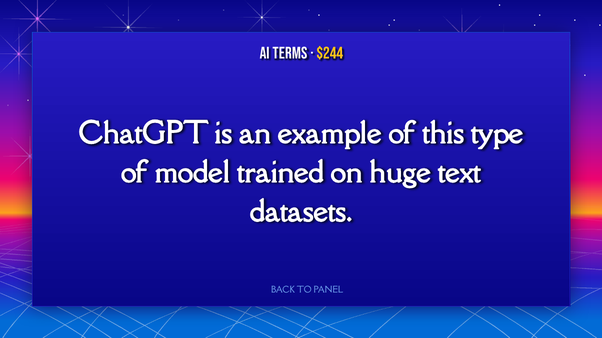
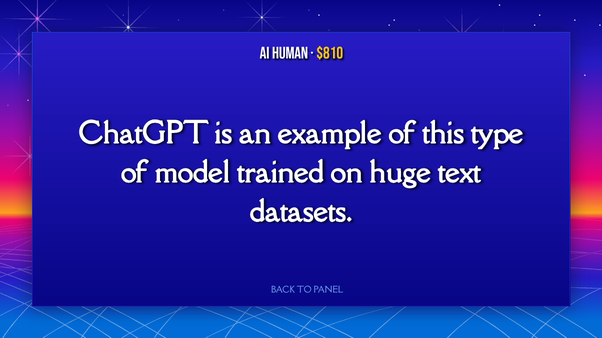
TERMS: TERMS -> HUMAN
$244: $244 -> $810
